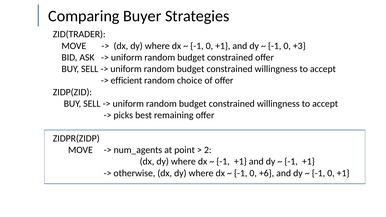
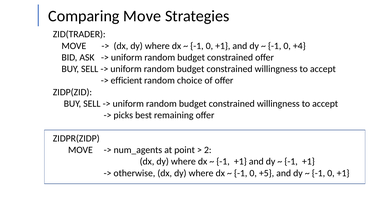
Comparing Buyer: Buyer -> Move
+3: +3 -> +4
+6: +6 -> +5
